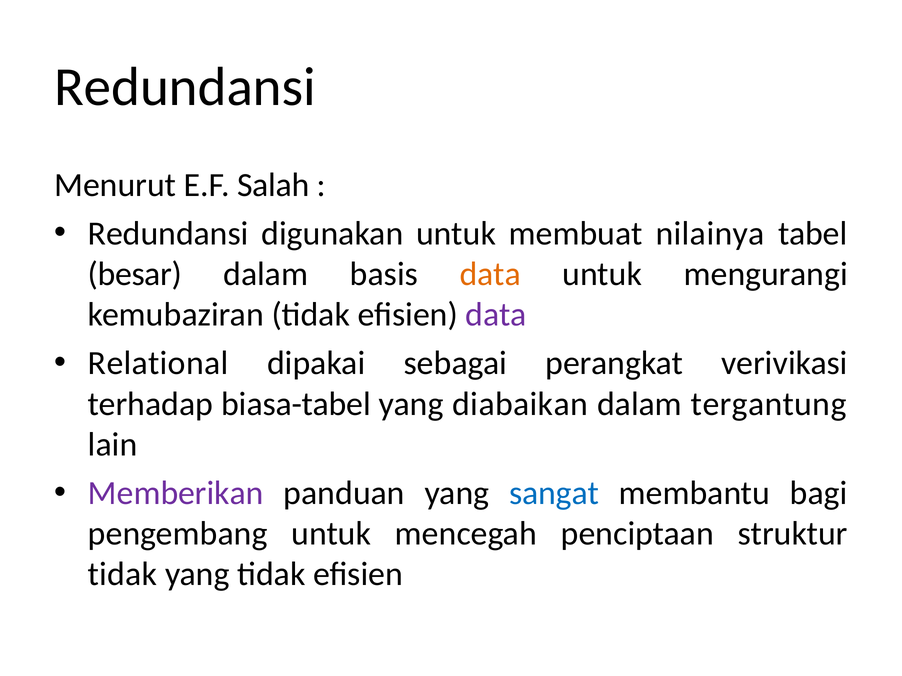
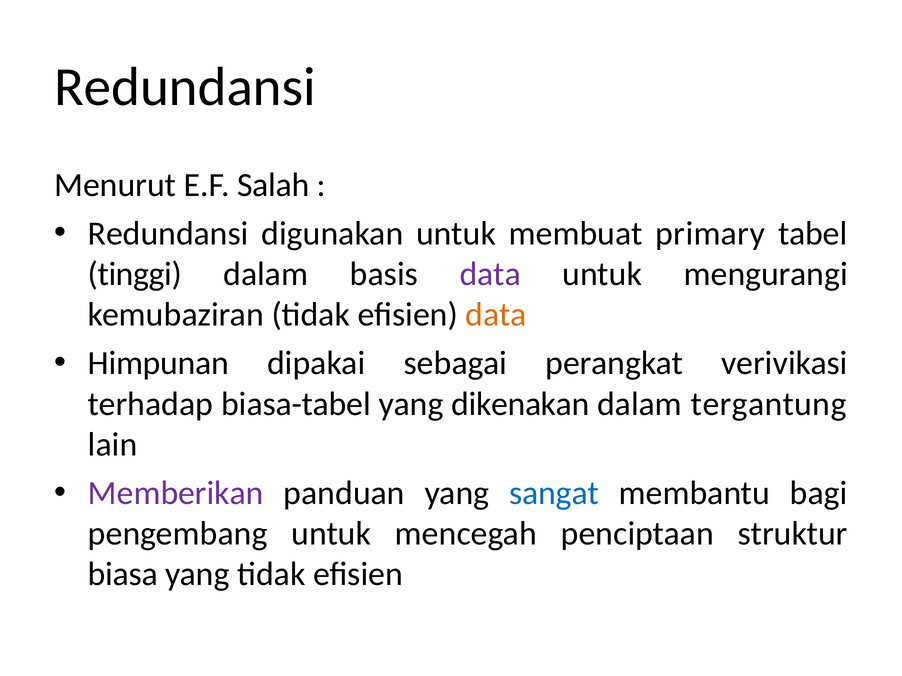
nilainya: nilainya -> primary
besar: besar -> tinggi
data at (490, 274) colour: orange -> purple
data at (496, 315) colour: purple -> orange
Relational: Relational -> Himpunan
diabaikan: diabaikan -> dikenakan
tidak at (123, 575): tidak -> biasa
